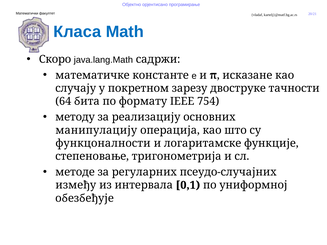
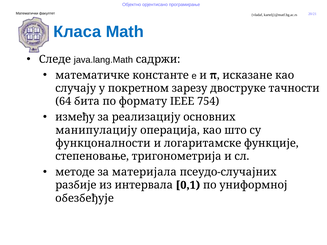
Скоро: Скоро -> Следе
методу: методу -> између
регуларних: регуларних -> материјала
између: између -> разбије
